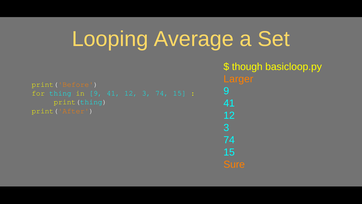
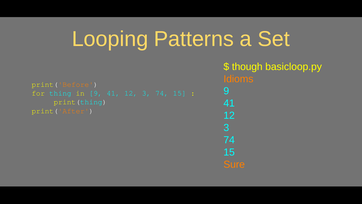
Average: Average -> Patterns
Larger: Larger -> Idioms
